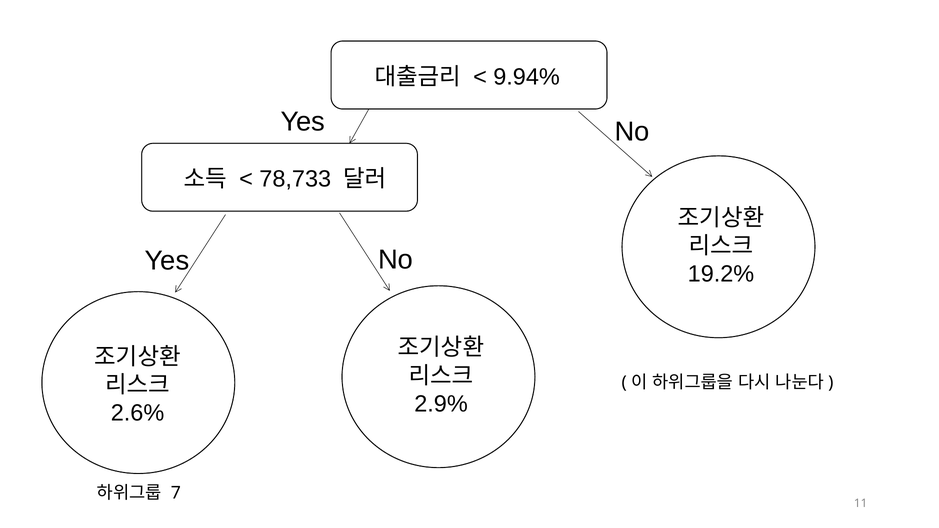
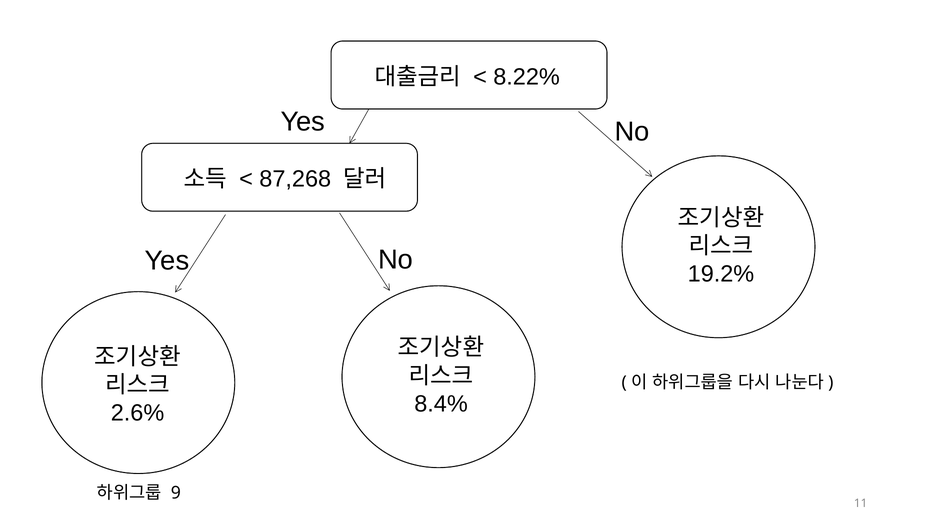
9.94%: 9.94% -> 8.22%
78,733: 78,733 -> 87,268
2.9%: 2.9% -> 8.4%
7: 7 -> 9
